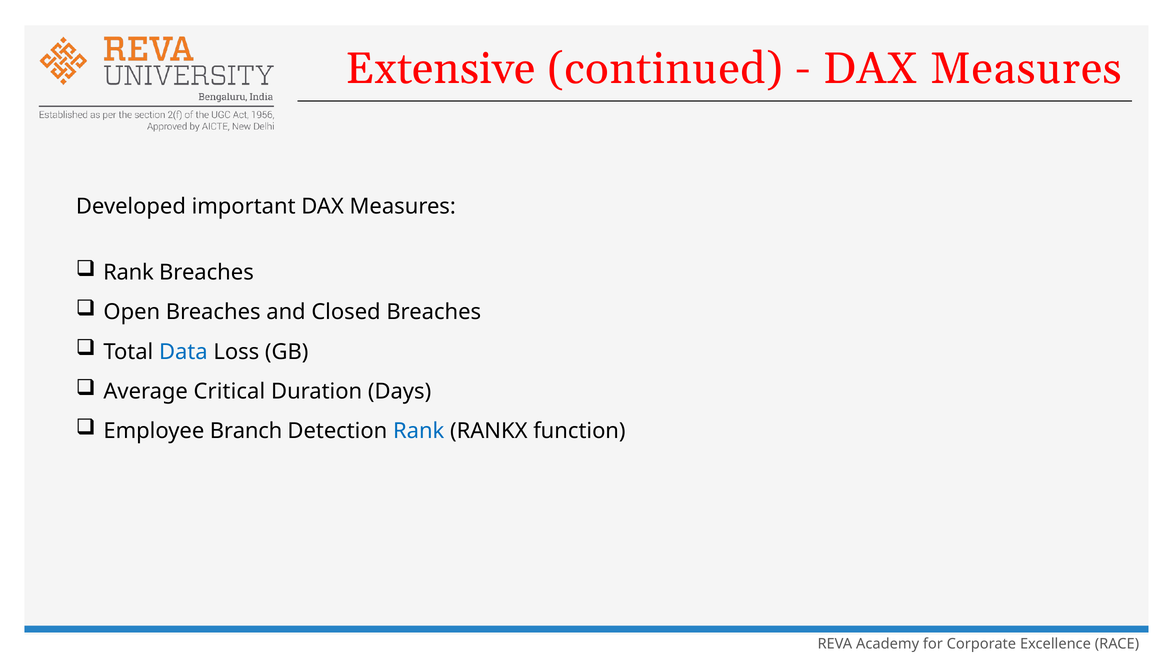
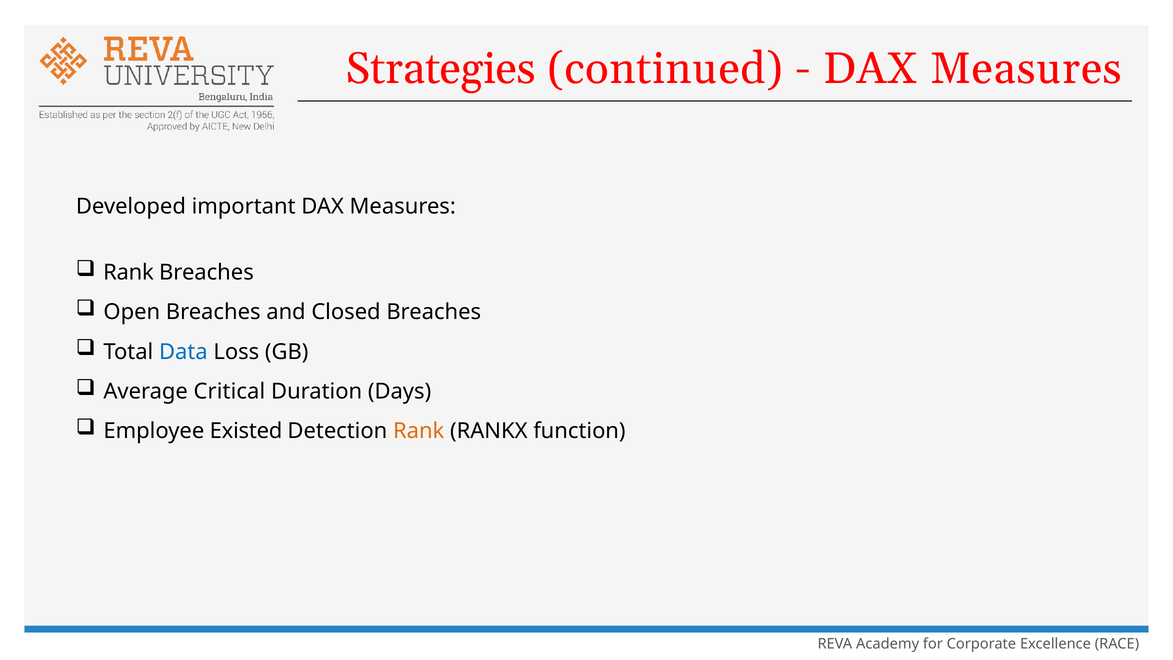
Extensive: Extensive -> Strategies
Branch: Branch -> Existed
Rank at (419, 431) colour: blue -> orange
